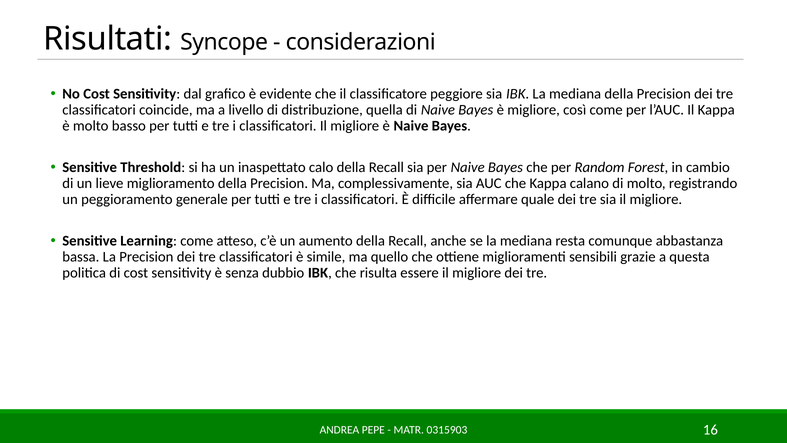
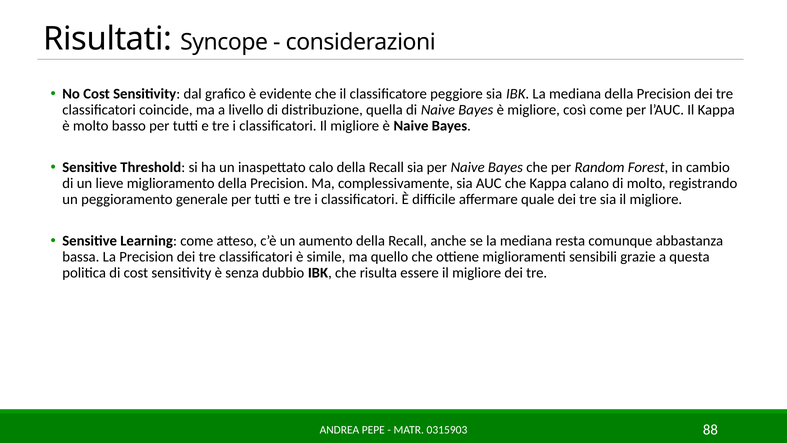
16: 16 -> 88
